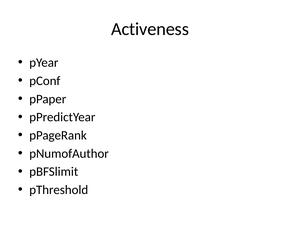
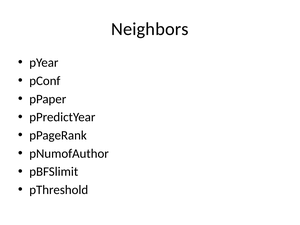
Activeness: Activeness -> Neighbors
